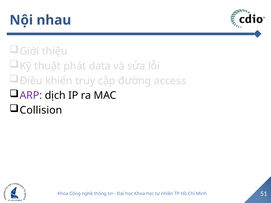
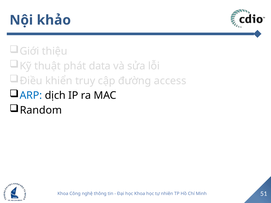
nhau: nhau -> khảo
ARP colour: purple -> blue
Collision: Collision -> Random
